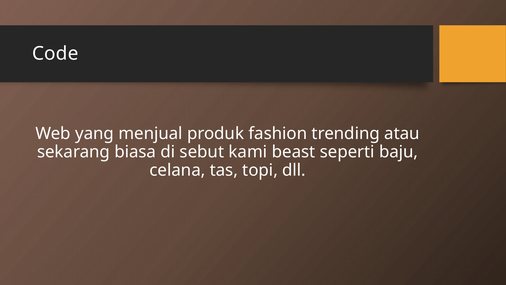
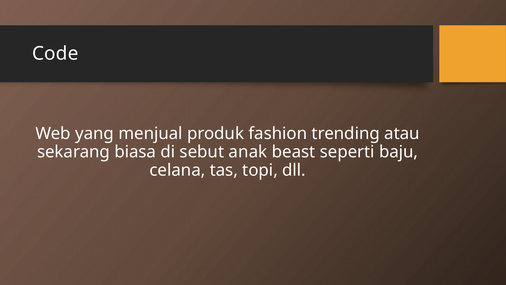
kami: kami -> anak
